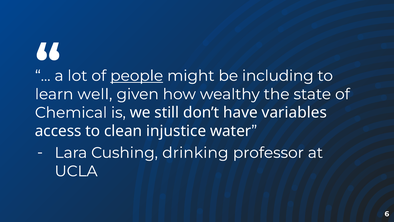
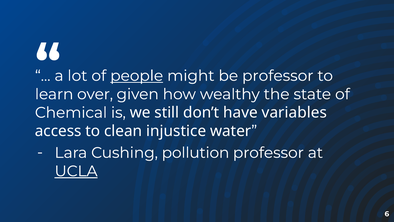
be including: including -> professor
well: well -> over
drinking: drinking -> pollution
UCLA underline: none -> present
